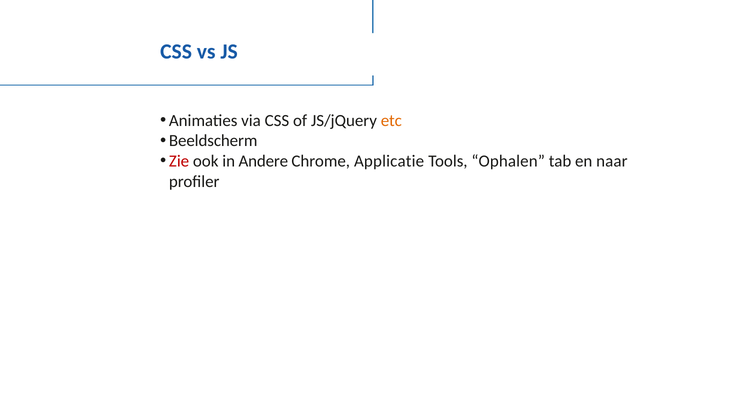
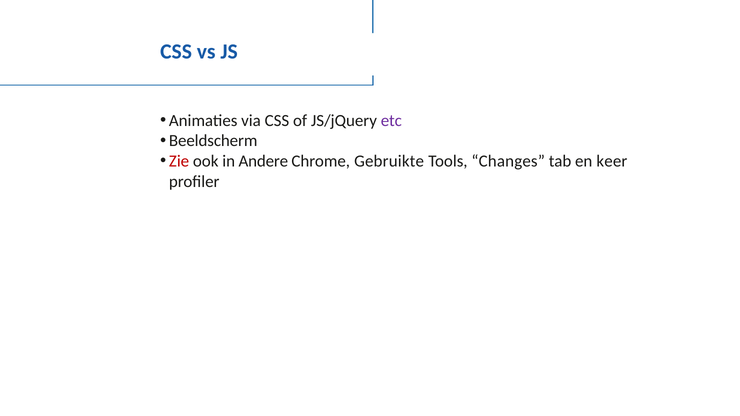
etc colour: orange -> purple
Applicatie: Applicatie -> Gebruikte
Ophalen: Ophalen -> Changes
naar: naar -> keer
